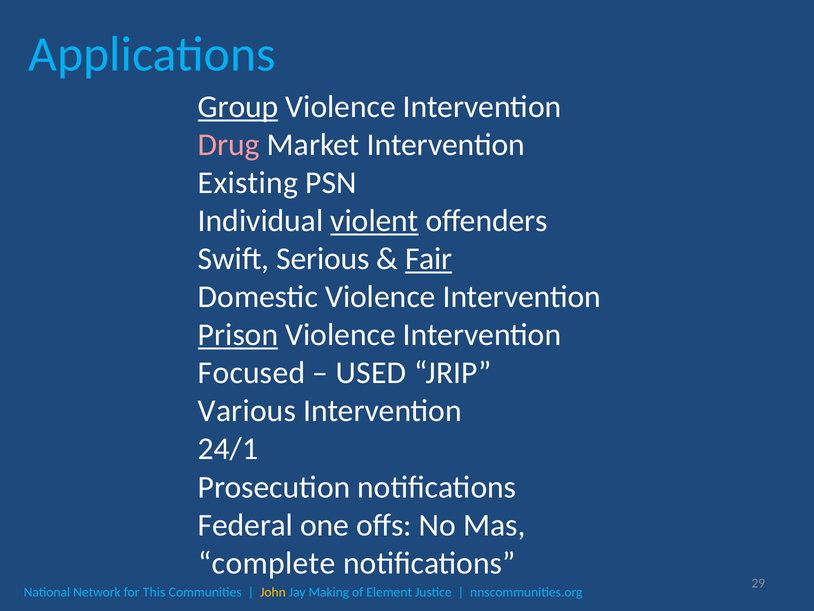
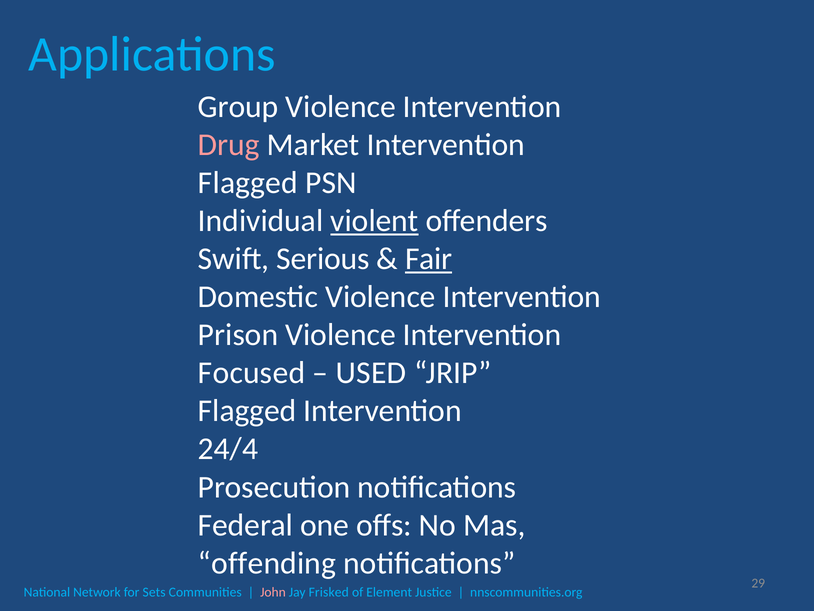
Group underline: present -> none
Existing at (248, 183): Existing -> Flagged
Prison underline: present -> none
Various at (247, 411): Various -> Flagged
24/1: 24/1 -> 24/4
complete: complete -> offending
This: This -> Sets
John colour: yellow -> pink
Making: Making -> Frisked
